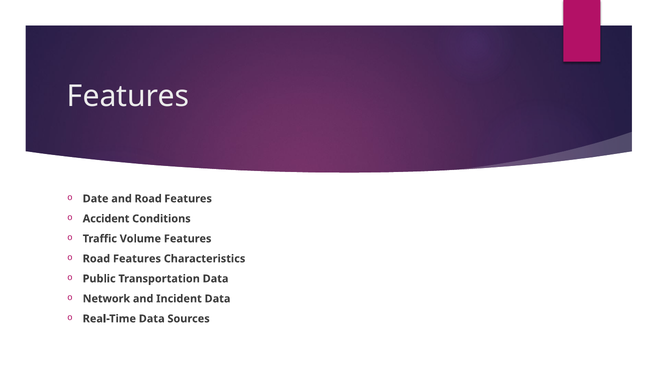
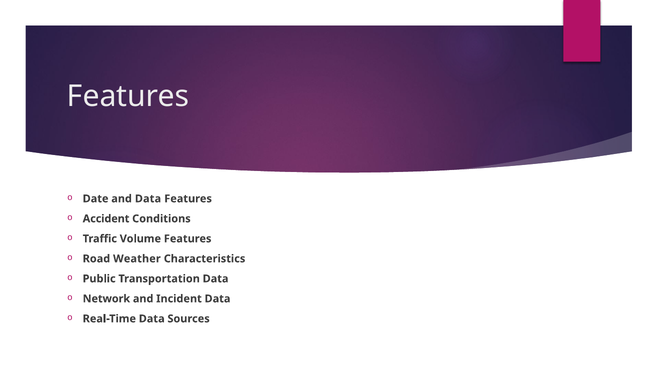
and Road: Road -> Data
Features at (137, 259): Features -> Weather
